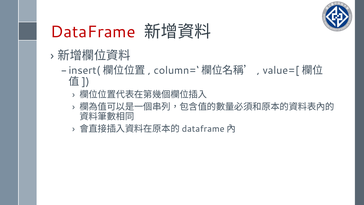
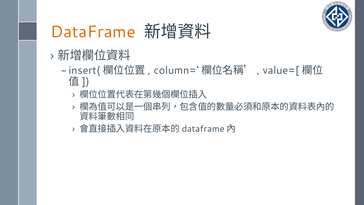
DataFrame colour: red -> orange
